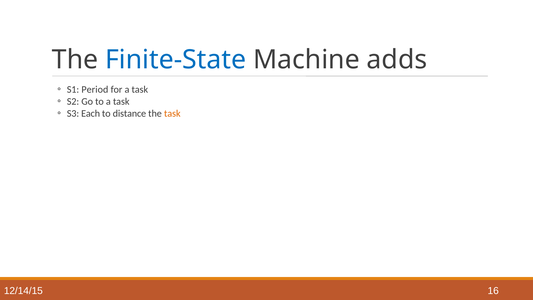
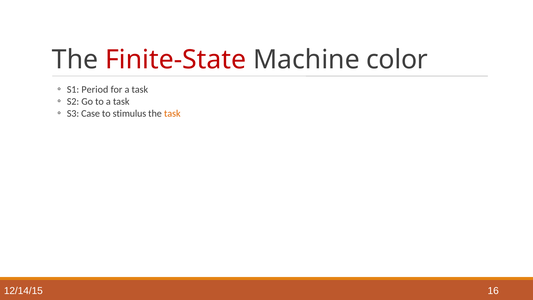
Finite-State colour: blue -> red
adds: adds -> color
Each: Each -> Case
distance: distance -> stimulus
